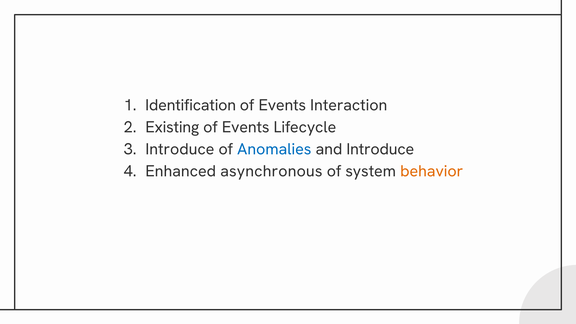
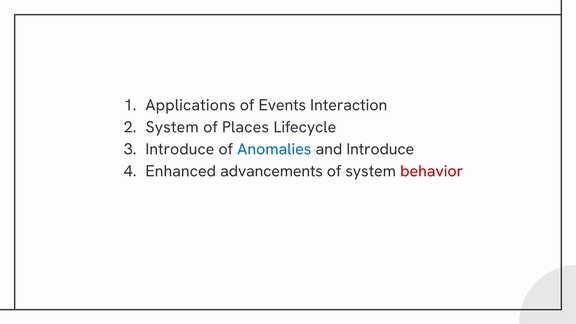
Identification: Identification -> Applications
Existing at (172, 127): Existing -> System
Events at (246, 127): Events -> Places
asynchronous: asynchronous -> advancements
behavior colour: orange -> red
